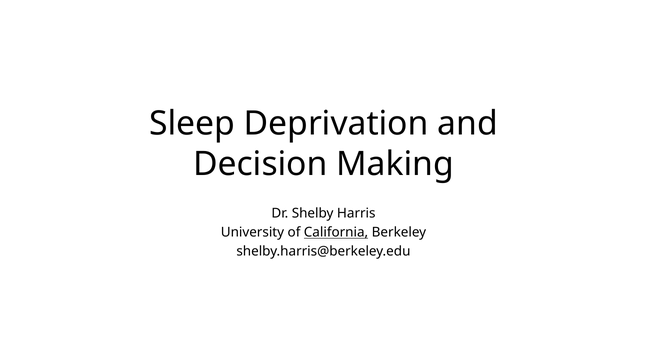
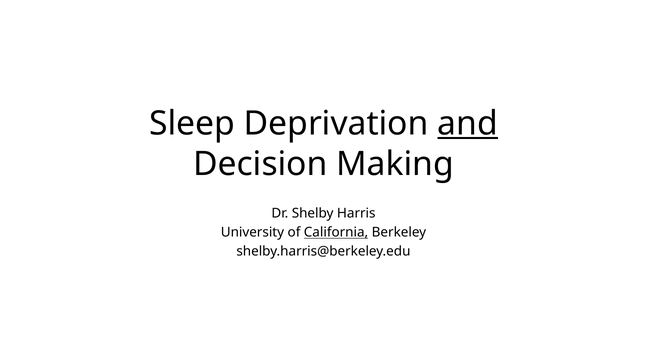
and underline: none -> present
